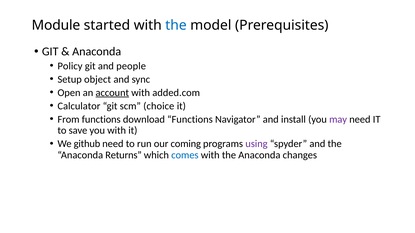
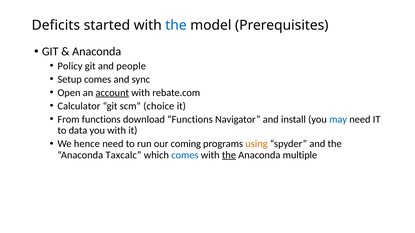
Module: Module -> Deficits
Setup object: object -> comes
added.com: added.com -> rebate.com
may colour: purple -> blue
save: save -> data
github: github -> hence
using colour: purple -> orange
Returns: Returns -> Taxcalc
the at (229, 155) underline: none -> present
changes: changes -> multiple
